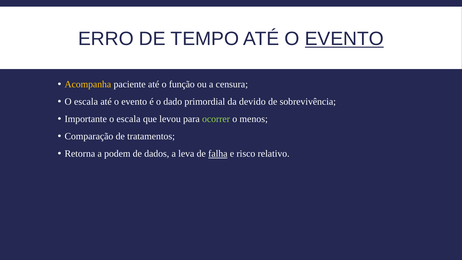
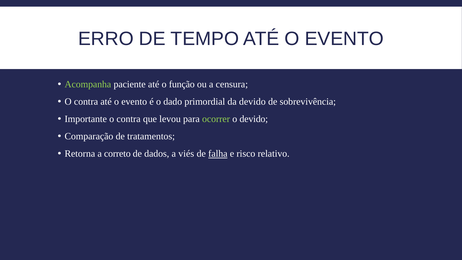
EVENTO at (344, 39) underline: present -> none
Acompanha colour: yellow -> light green
escala at (86, 102): escala -> contra
Importante o escala: escala -> contra
o menos: menos -> devido
podem: podem -> correto
leva: leva -> viés
